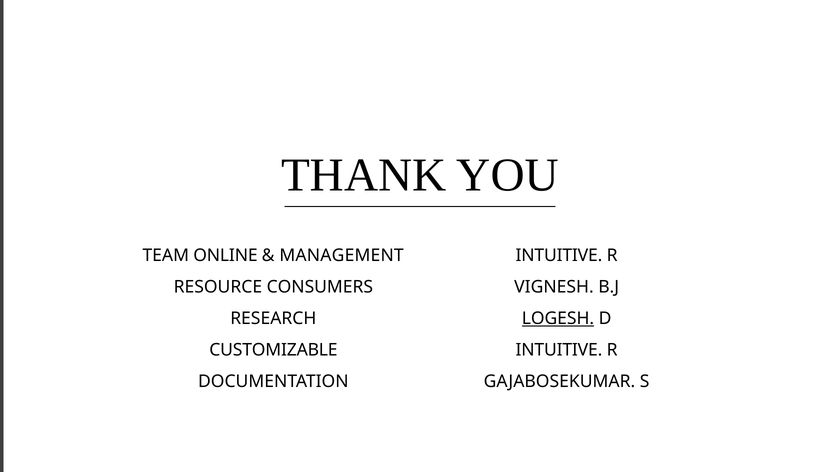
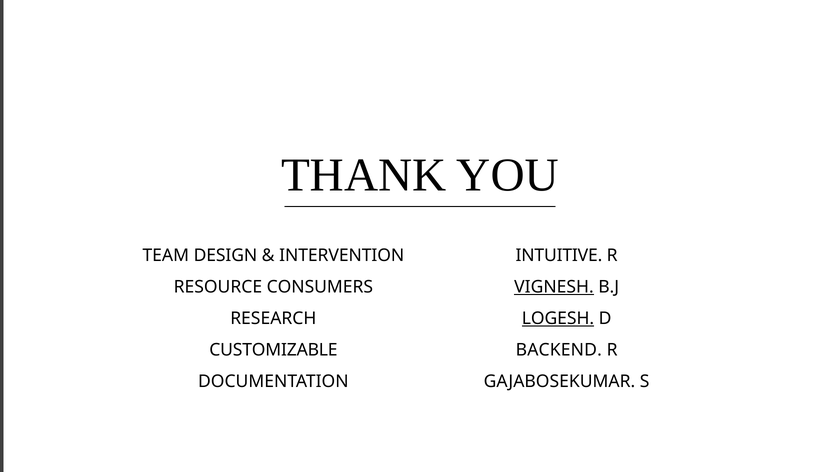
ONLINE: ONLINE -> DESIGN
MANAGEMENT: MANAGEMENT -> INTERVENTION
VIGNESH underline: none -> present
INTUITIVE at (559, 350): INTUITIVE -> BACKEND
